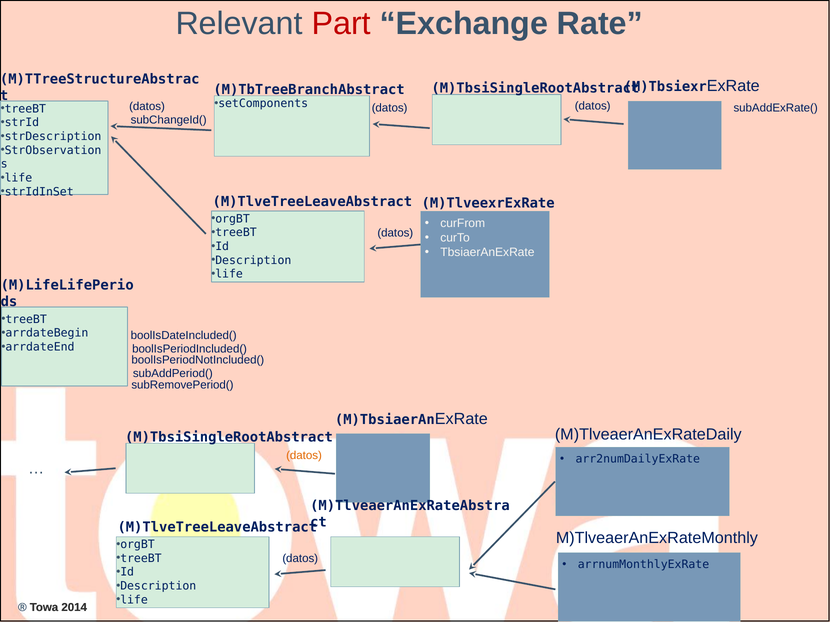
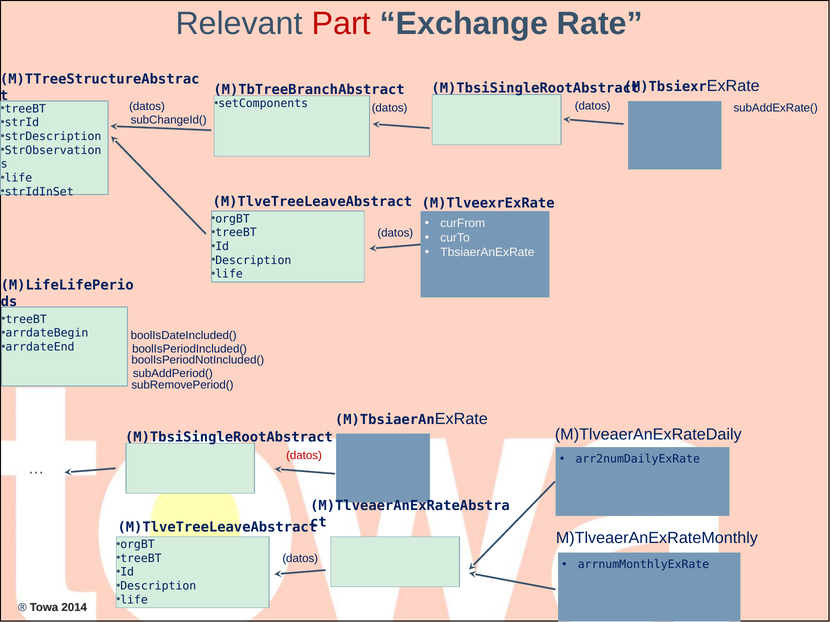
datos at (304, 456) colour: orange -> red
